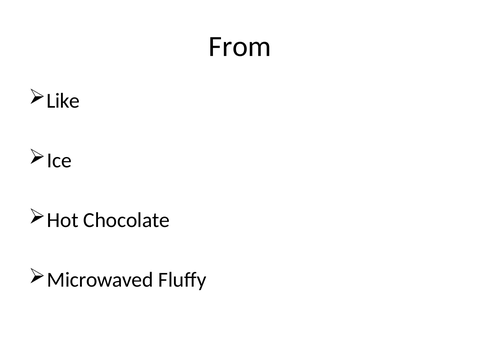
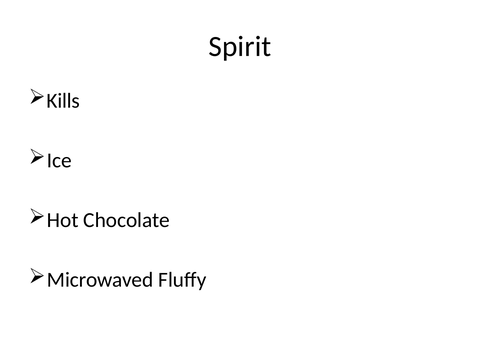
From: From -> Spirit
Like: Like -> Kills
